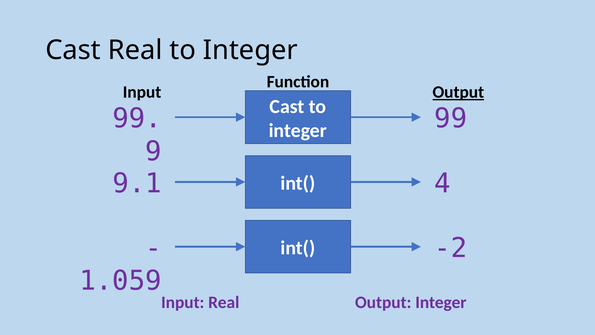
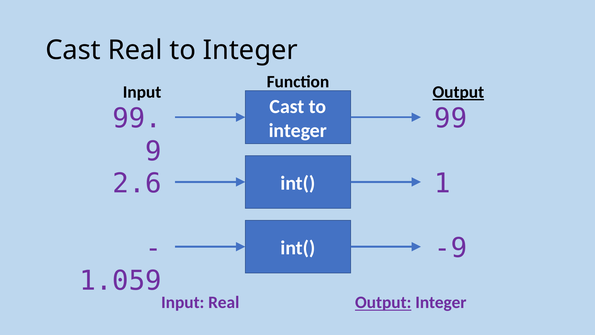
9.1: 9.1 -> 2.6
4: 4 -> 1
-2: -2 -> -9
Output at (383, 302) underline: none -> present
